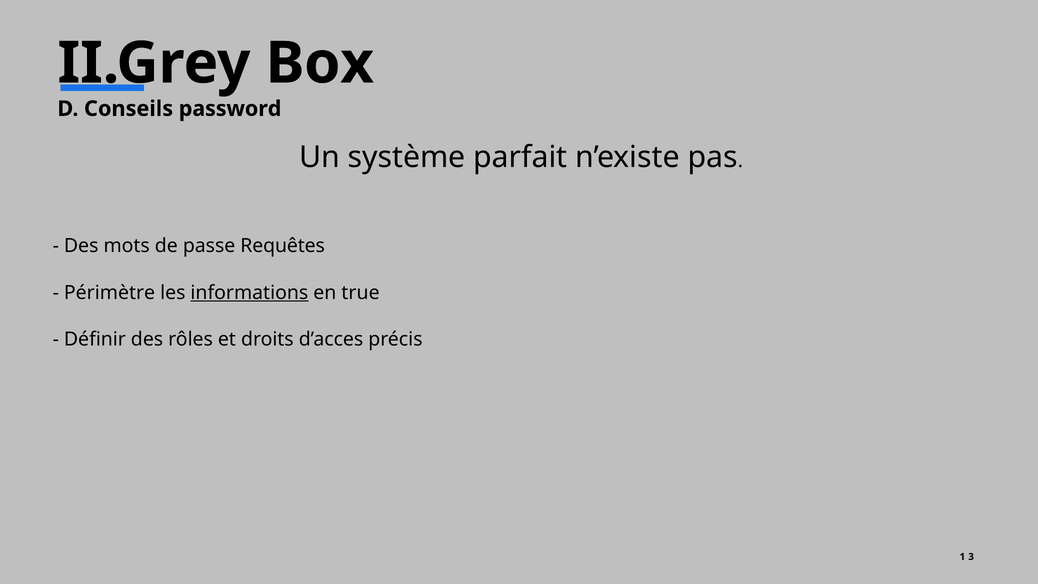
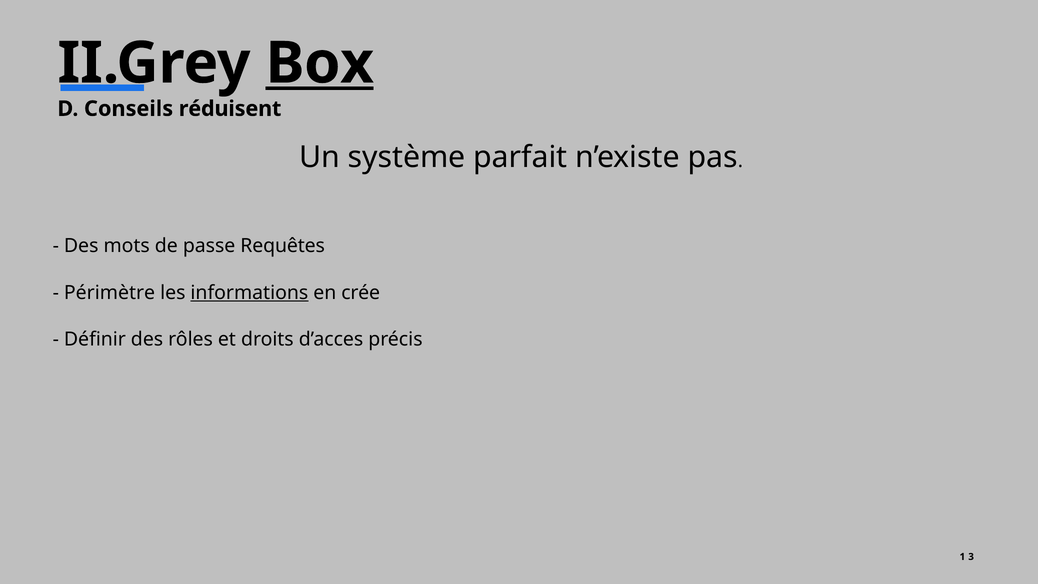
Box underline: none -> present
password: password -> réduisent
true: true -> crée
